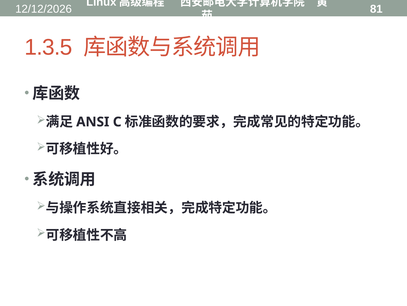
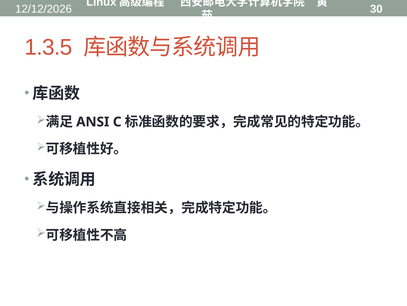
81: 81 -> 30
